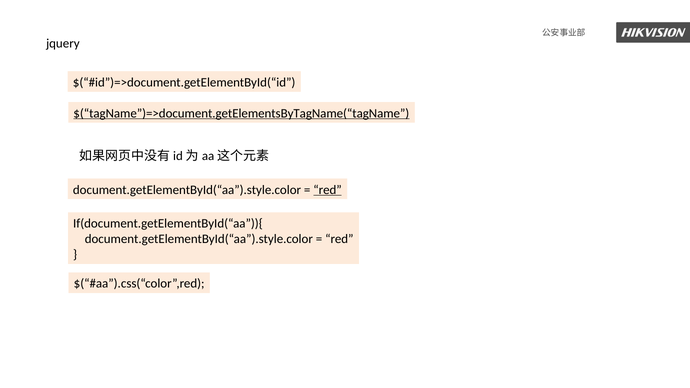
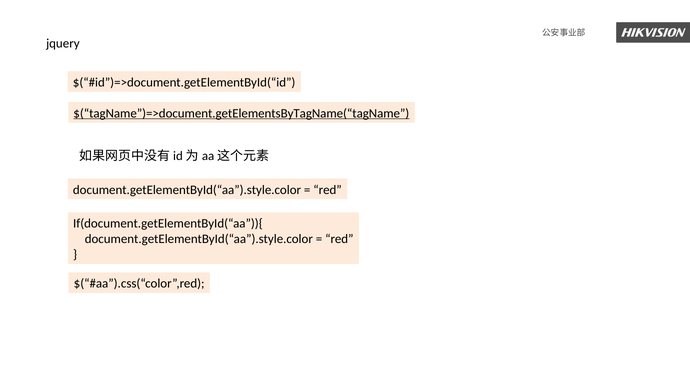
red at (328, 190) underline: present -> none
